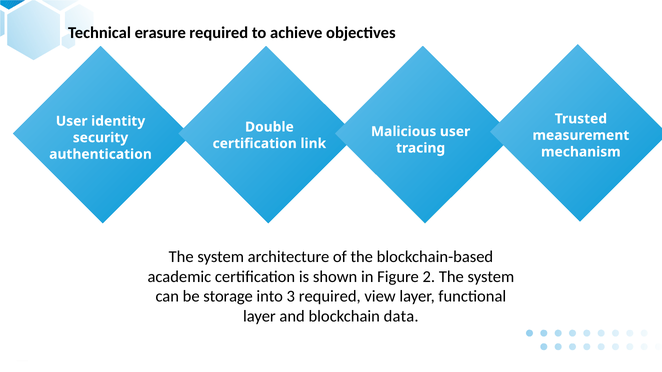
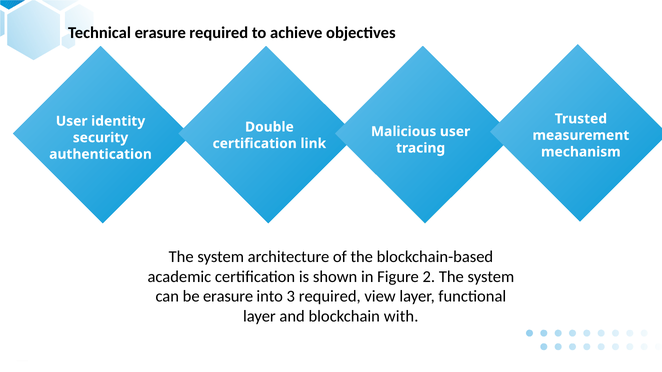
be storage: storage -> erasure
data: data -> with
